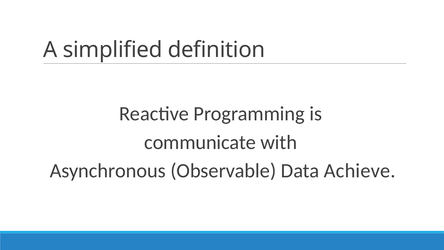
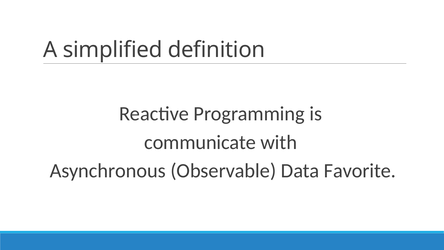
Achieve: Achieve -> Favorite
